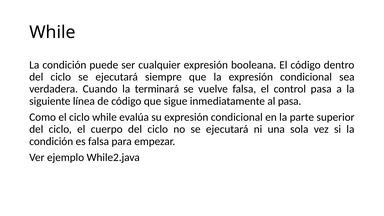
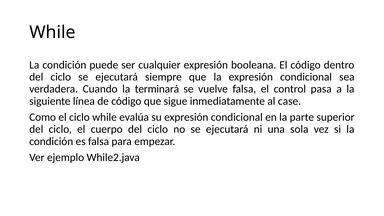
al pasa: pasa -> case
